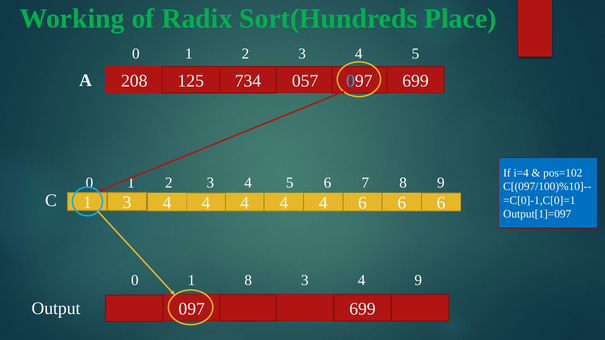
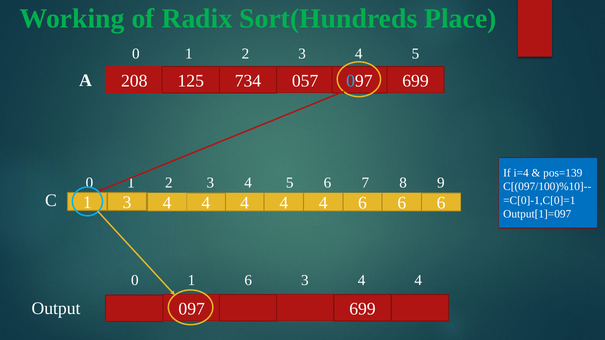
pos=102: pos=102 -> pos=139
0 1 8: 8 -> 6
3 4 9: 9 -> 4
